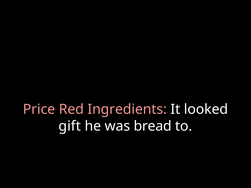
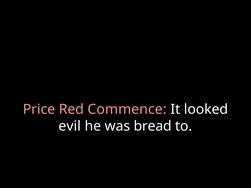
Ingredients: Ingredients -> Commence
gift: gift -> evil
